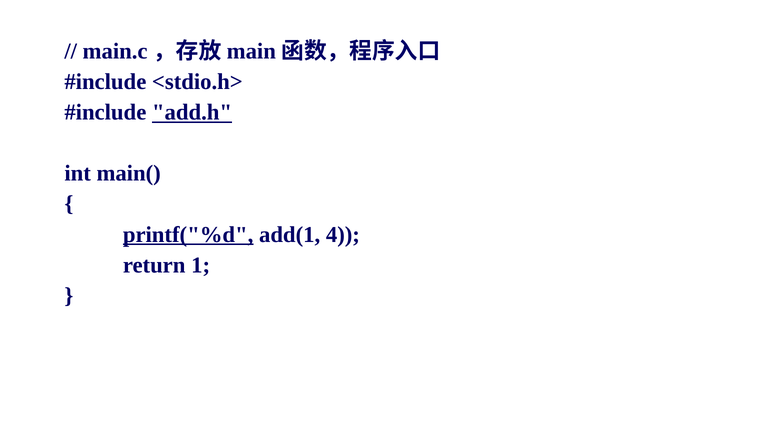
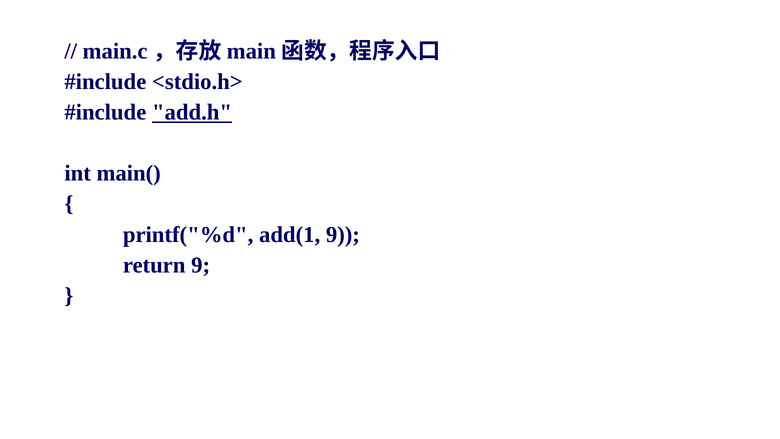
printf("%d underline: present -> none
add(1 4: 4 -> 9
return 1: 1 -> 9
